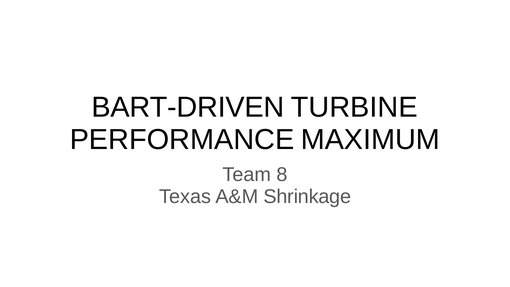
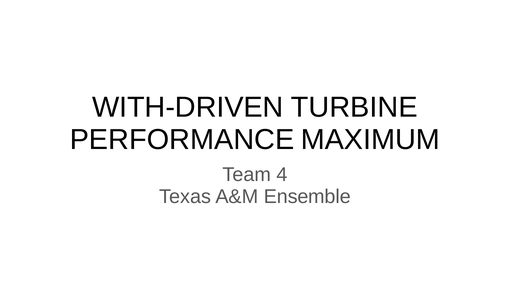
BART-DRIVEN: BART-DRIVEN -> WITH-DRIVEN
8: 8 -> 4
Shrinkage: Shrinkage -> Ensemble
